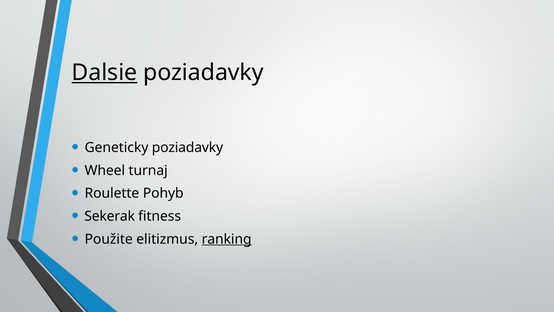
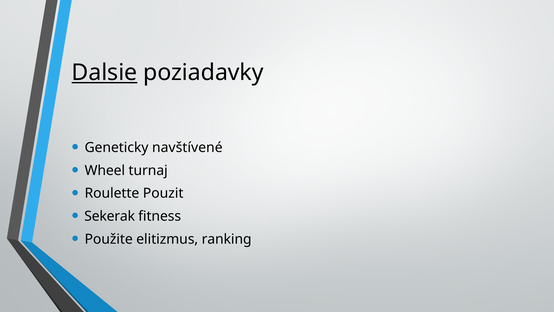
Geneticky poziadavky: poziadavky -> navštívené
Pohyb: Pohyb -> Pouzit
ranking underline: present -> none
